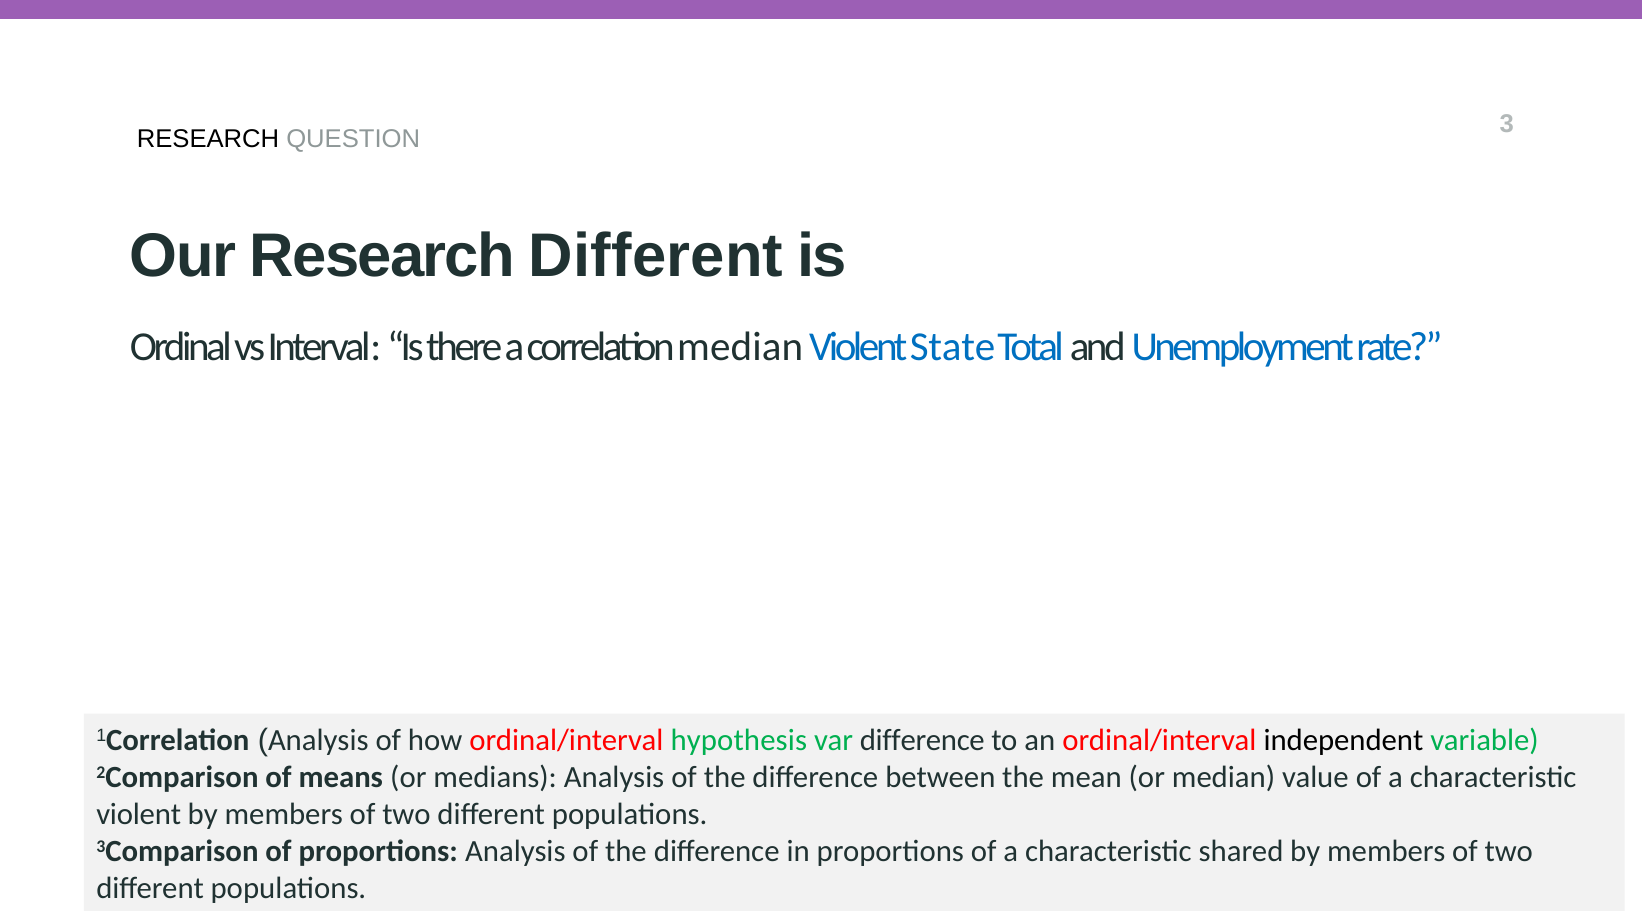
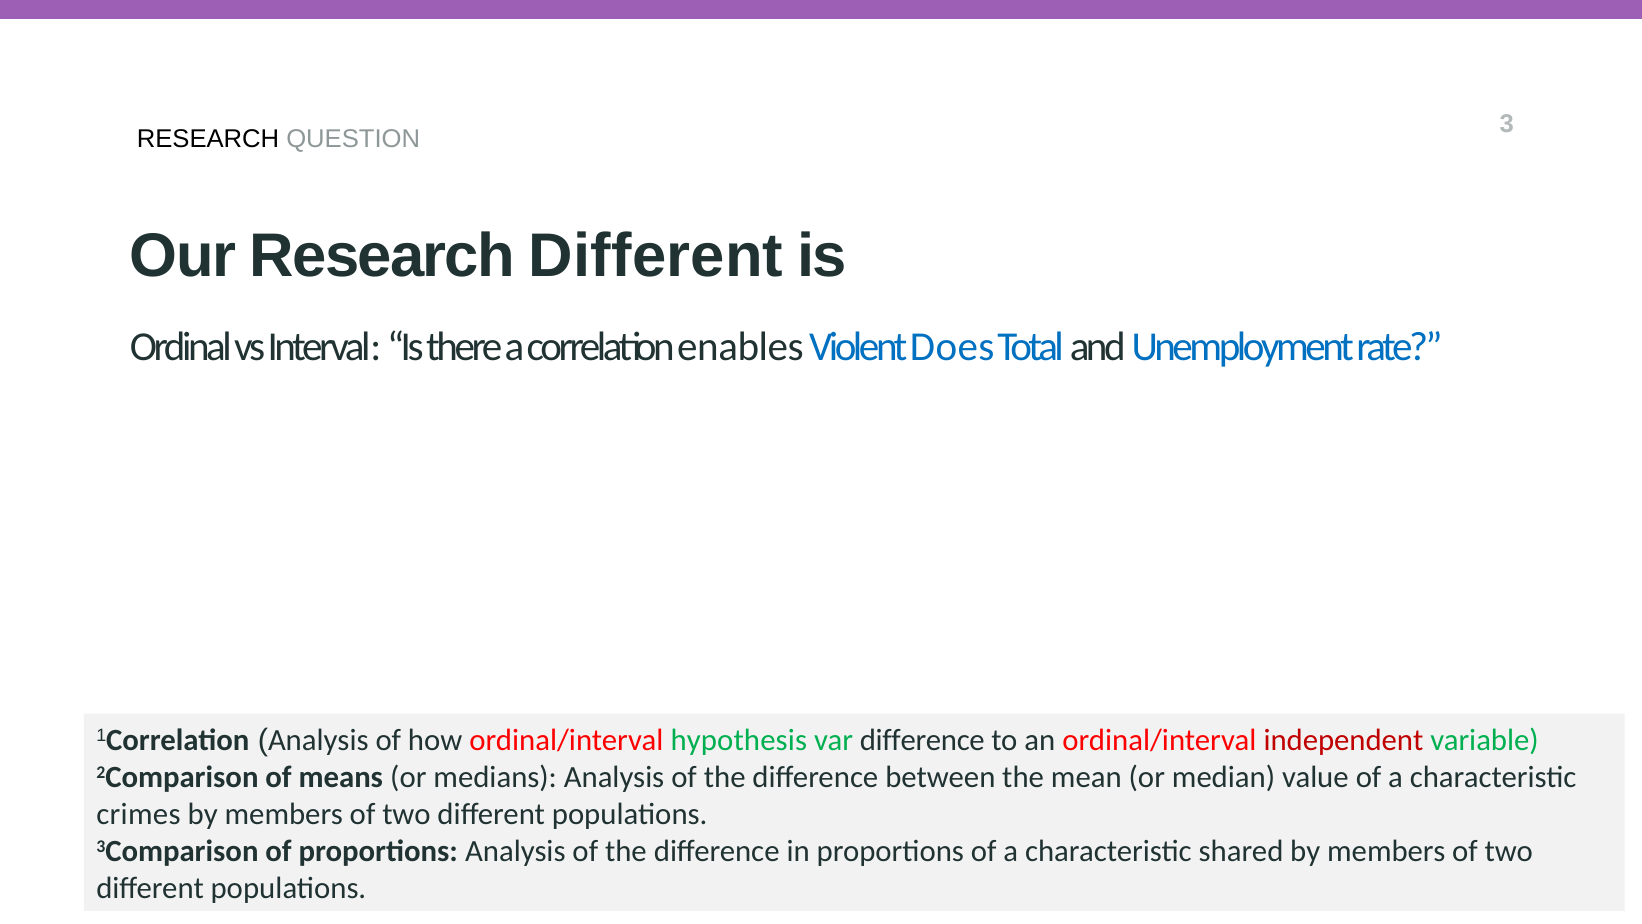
correlation median: median -> enables
State: State -> Does
independent colour: black -> red
violent at (139, 814): violent -> crimes
